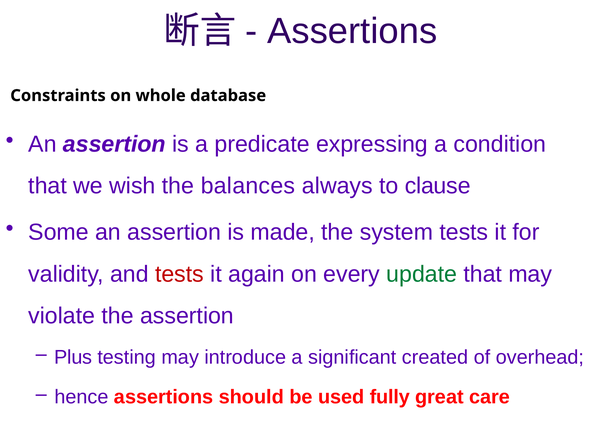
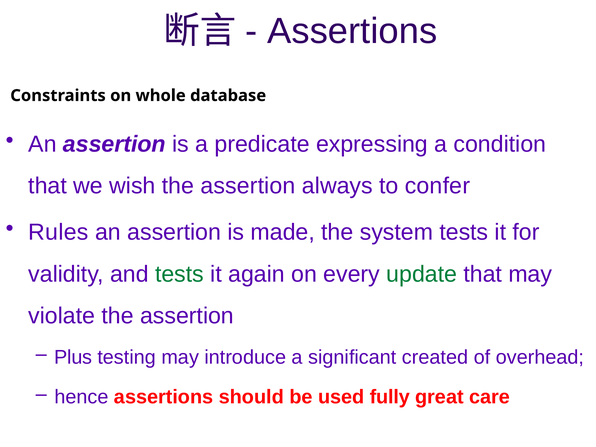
wish the balances: balances -> assertion
clause: clause -> confer
Some: Some -> Rules
tests at (179, 274) colour: red -> green
